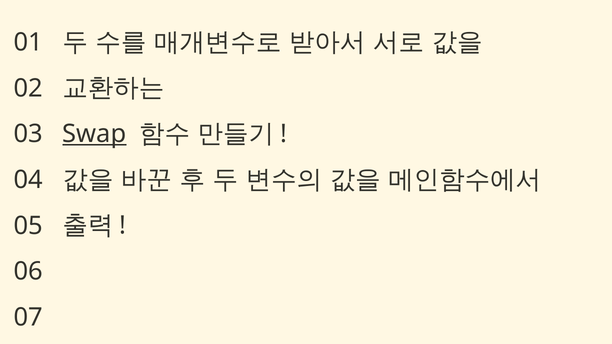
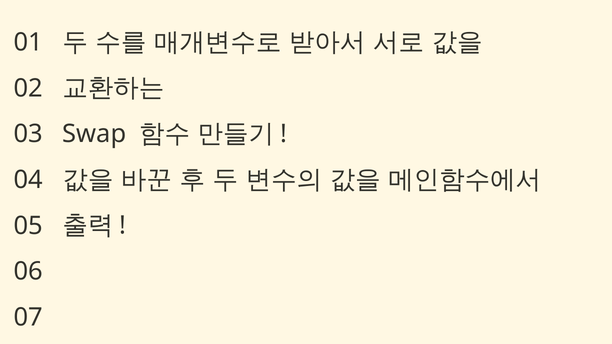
Swap underline: present -> none
